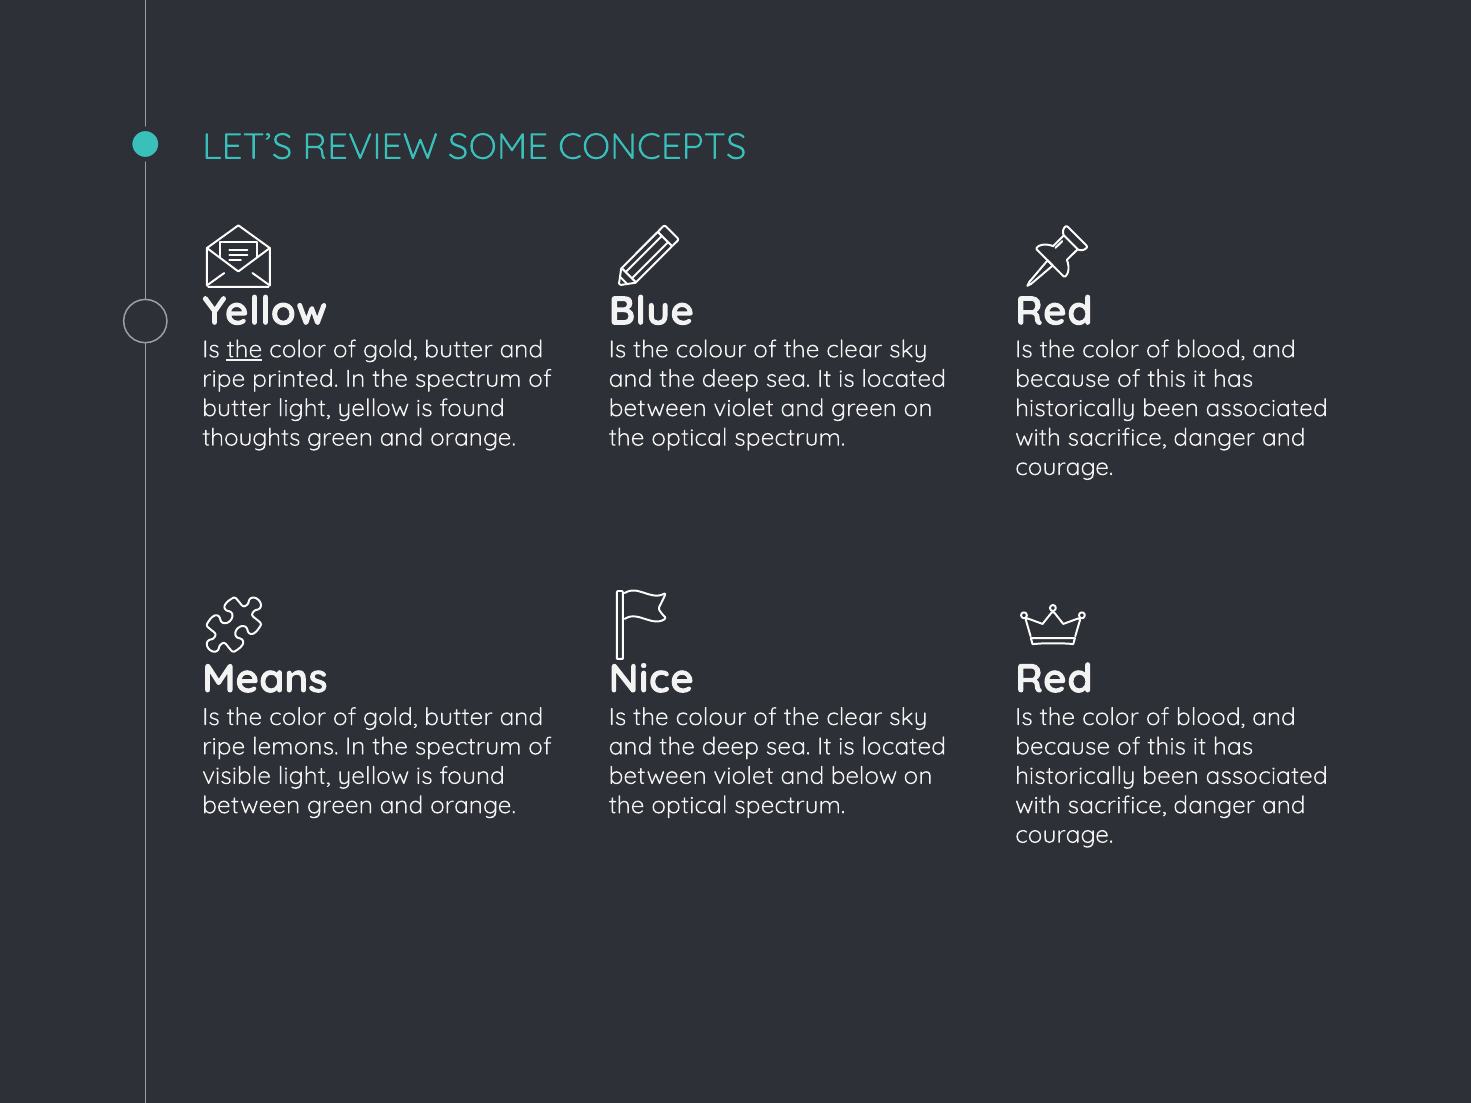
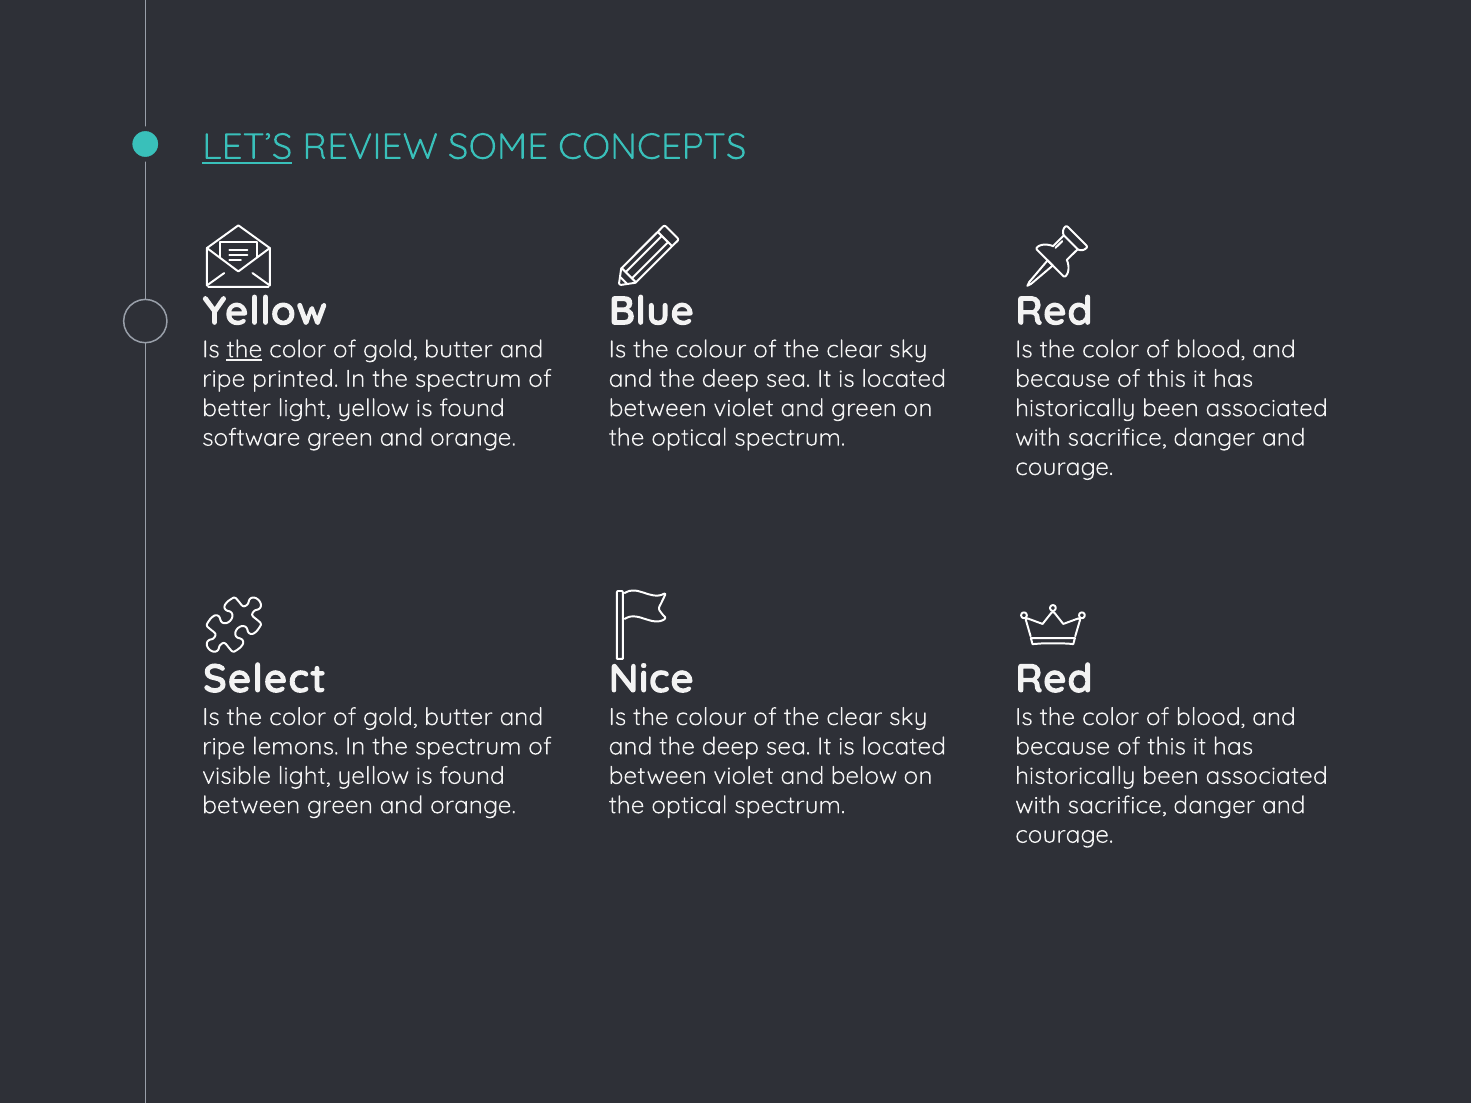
LET’S underline: none -> present
butter at (237, 408): butter -> better
thoughts: thoughts -> software
Means: Means -> Select
